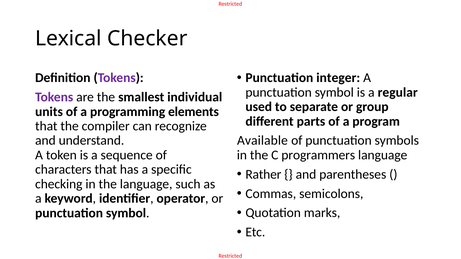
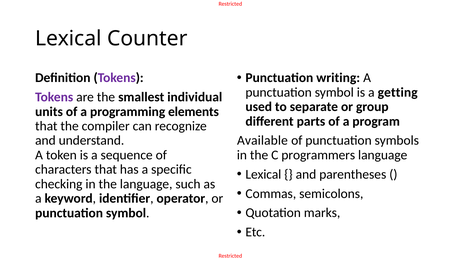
Checker: Checker -> Counter
integer: integer -> writing
regular: regular -> getting
Rather at (263, 175): Rather -> Lexical
